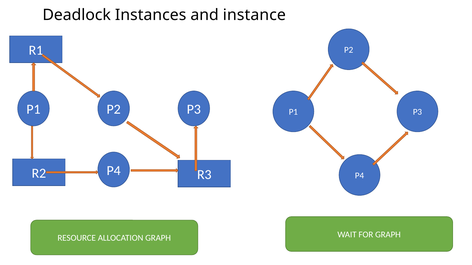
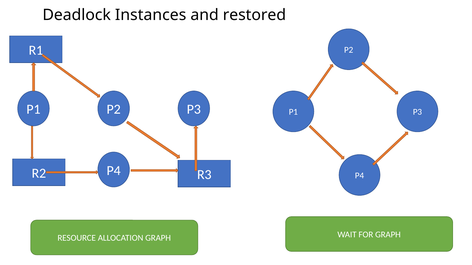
instance: instance -> restored
